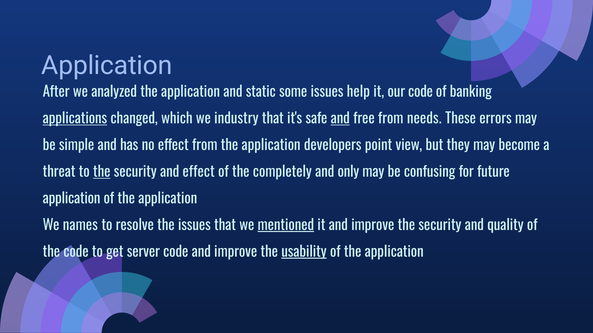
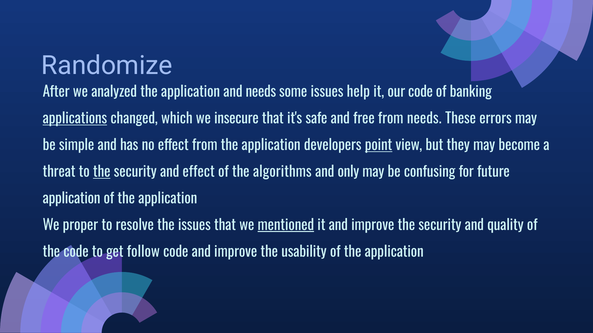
Application at (107, 66): Application -> Randomize
and static: static -> needs
industry: industry -> insecure
and at (340, 119) underline: present -> none
point underline: none -> present
completely: completely -> algorithms
names: names -> proper
server: server -> follow
usability underline: present -> none
